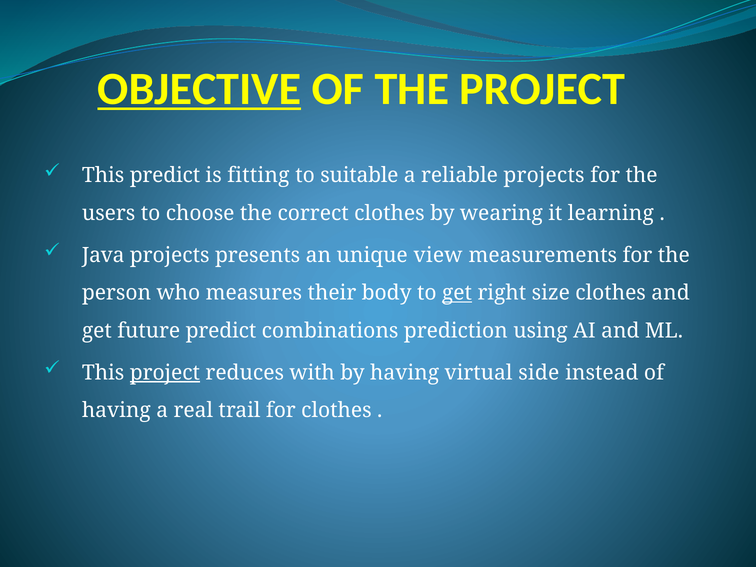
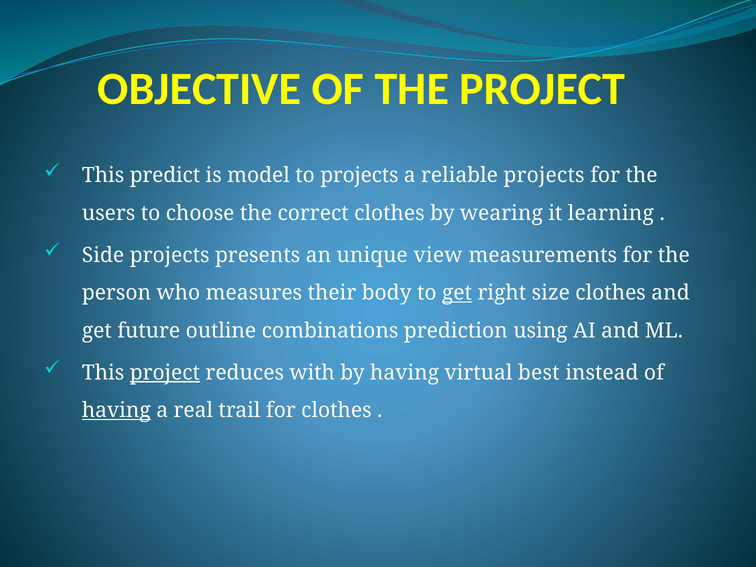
OBJECTIVE underline: present -> none
fitting: fitting -> model
to suitable: suitable -> projects
Java: Java -> Side
future predict: predict -> outline
side: side -> best
having at (116, 410) underline: none -> present
